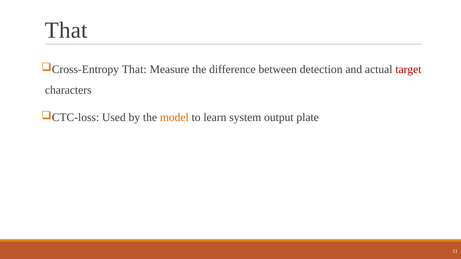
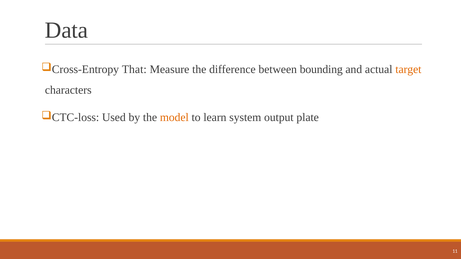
That at (66, 30): That -> Data
detection: detection -> bounding
target colour: red -> orange
